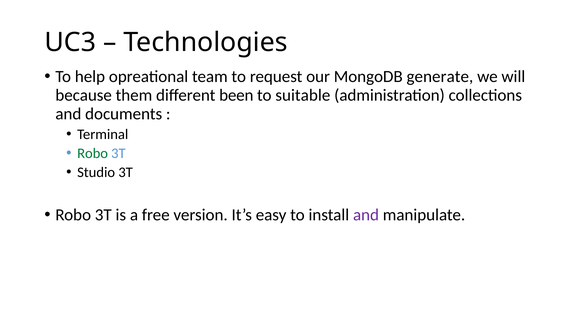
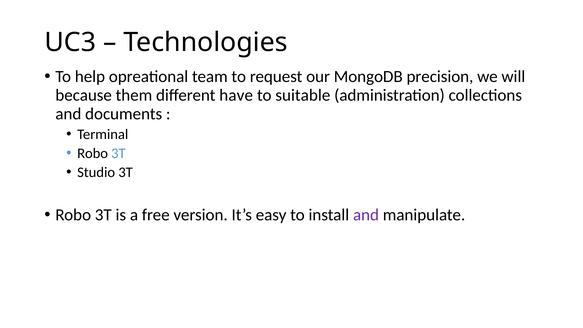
generate: generate -> precision
been: been -> have
Robo at (93, 153) colour: green -> black
